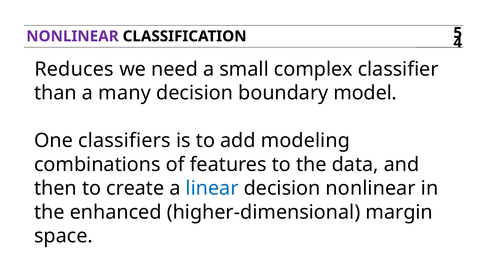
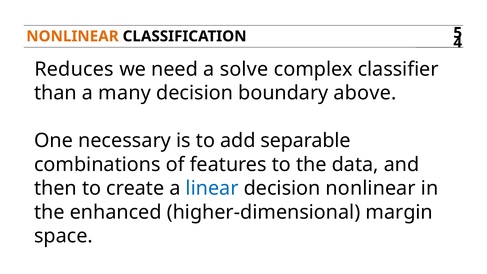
NONLINEAR at (72, 36) colour: purple -> orange
small: small -> solve
model: model -> above
classifiers: classifiers -> necessary
modeling: modeling -> separable
